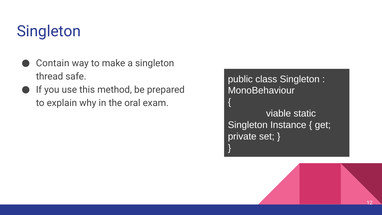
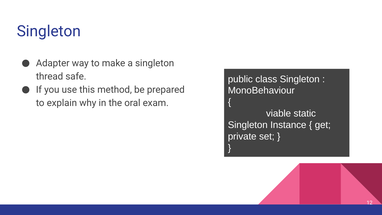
Contain: Contain -> Adapter
